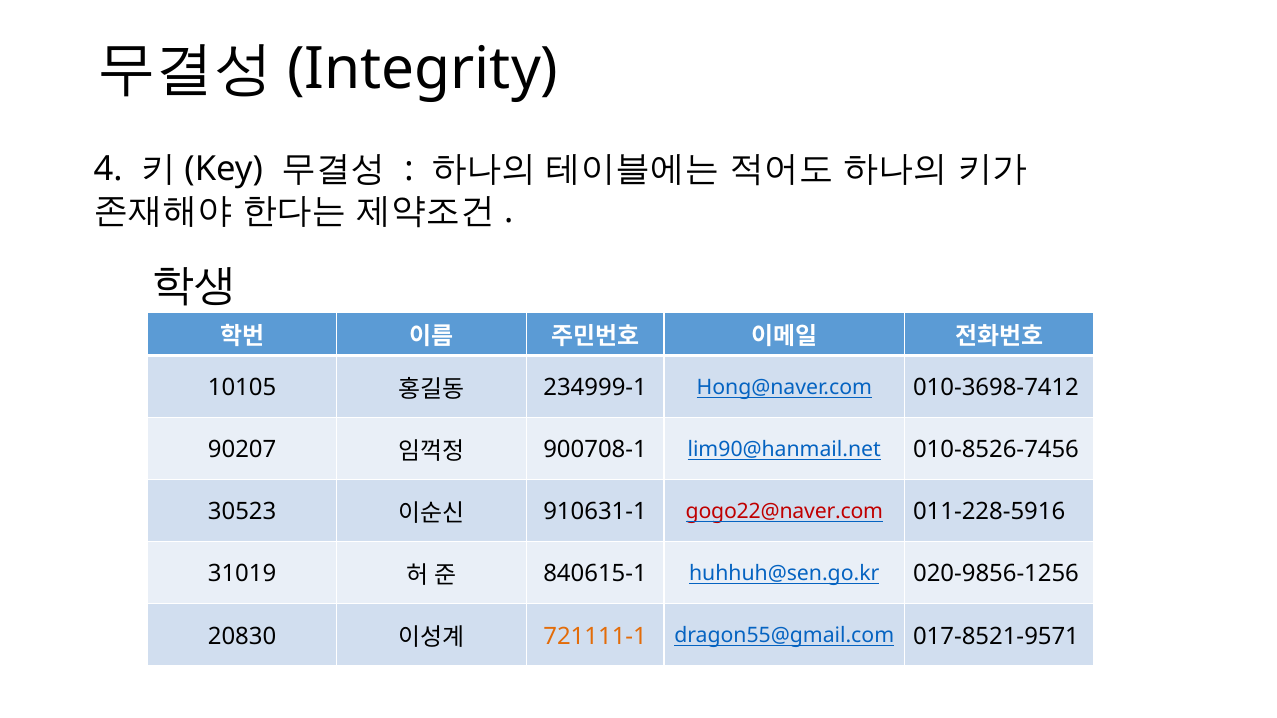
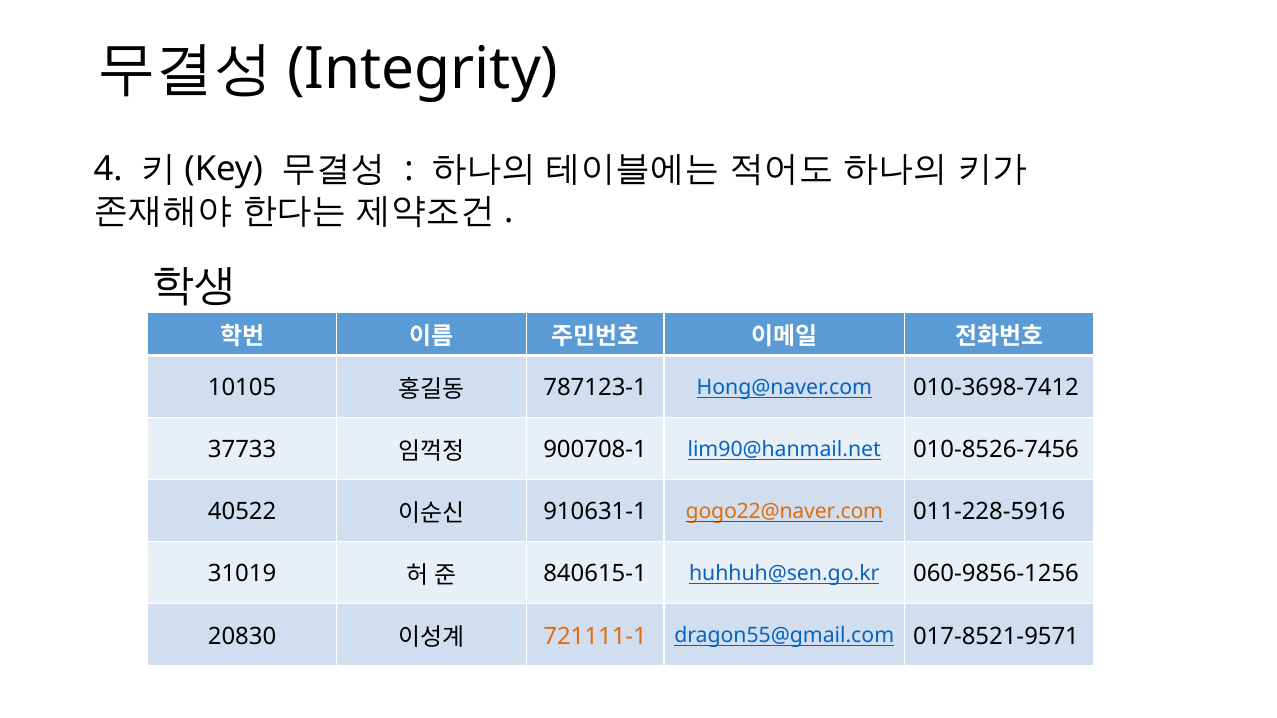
234999-1: 234999-1 -> 787123-1
90207: 90207 -> 37733
30523: 30523 -> 40522
gogo22@naver.com colour: red -> orange
020-9856-1256: 020-9856-1256 -> 060-9856-1256
